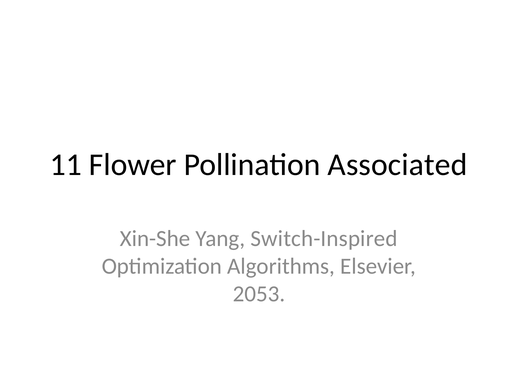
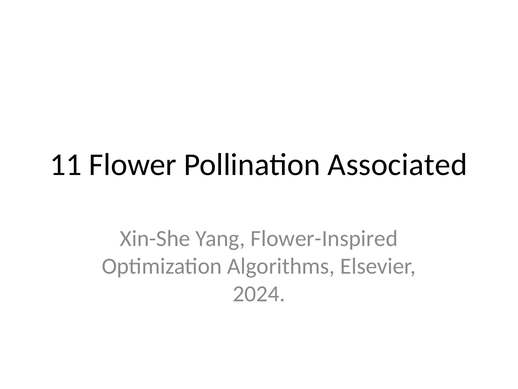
Switch-Inspired: Switch-Inspired -> Flower-Inspired
2053: 2053 -> 2024
